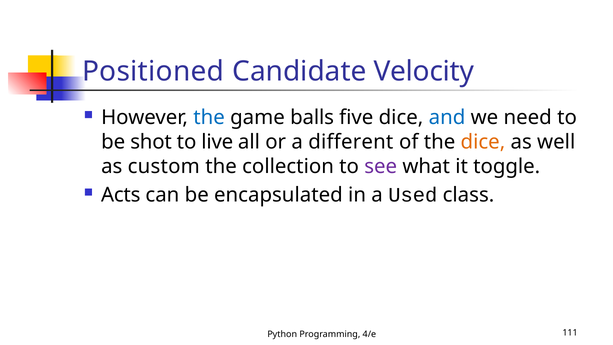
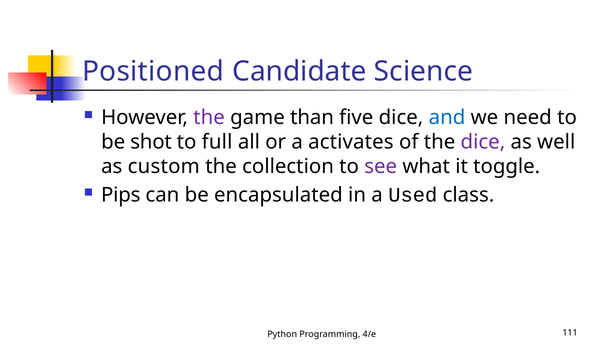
Velocity: Velocity -> Science
the at (209, 117) colour: blue -> purple
balls: balls -> than
live: live -> full
different: different -> activates
dice at (483, 142) colour: orange -> purple
Acts: Acts -> Pips
